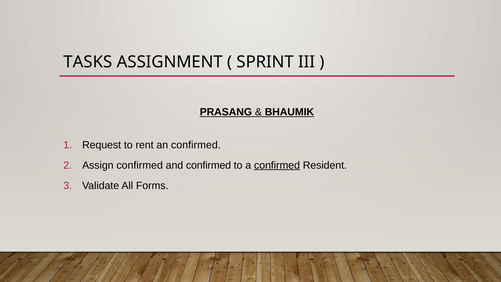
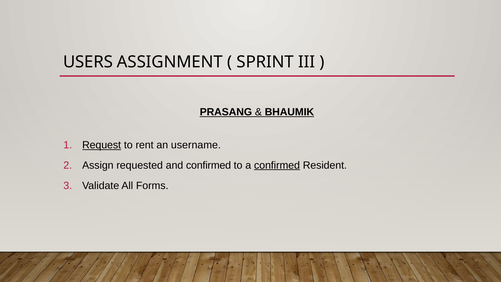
TASKS: TASKS -> USERS
Request underline: none -> present
an confirmed: confirmed -> username
Assign confirmed: confirmed -> requested
